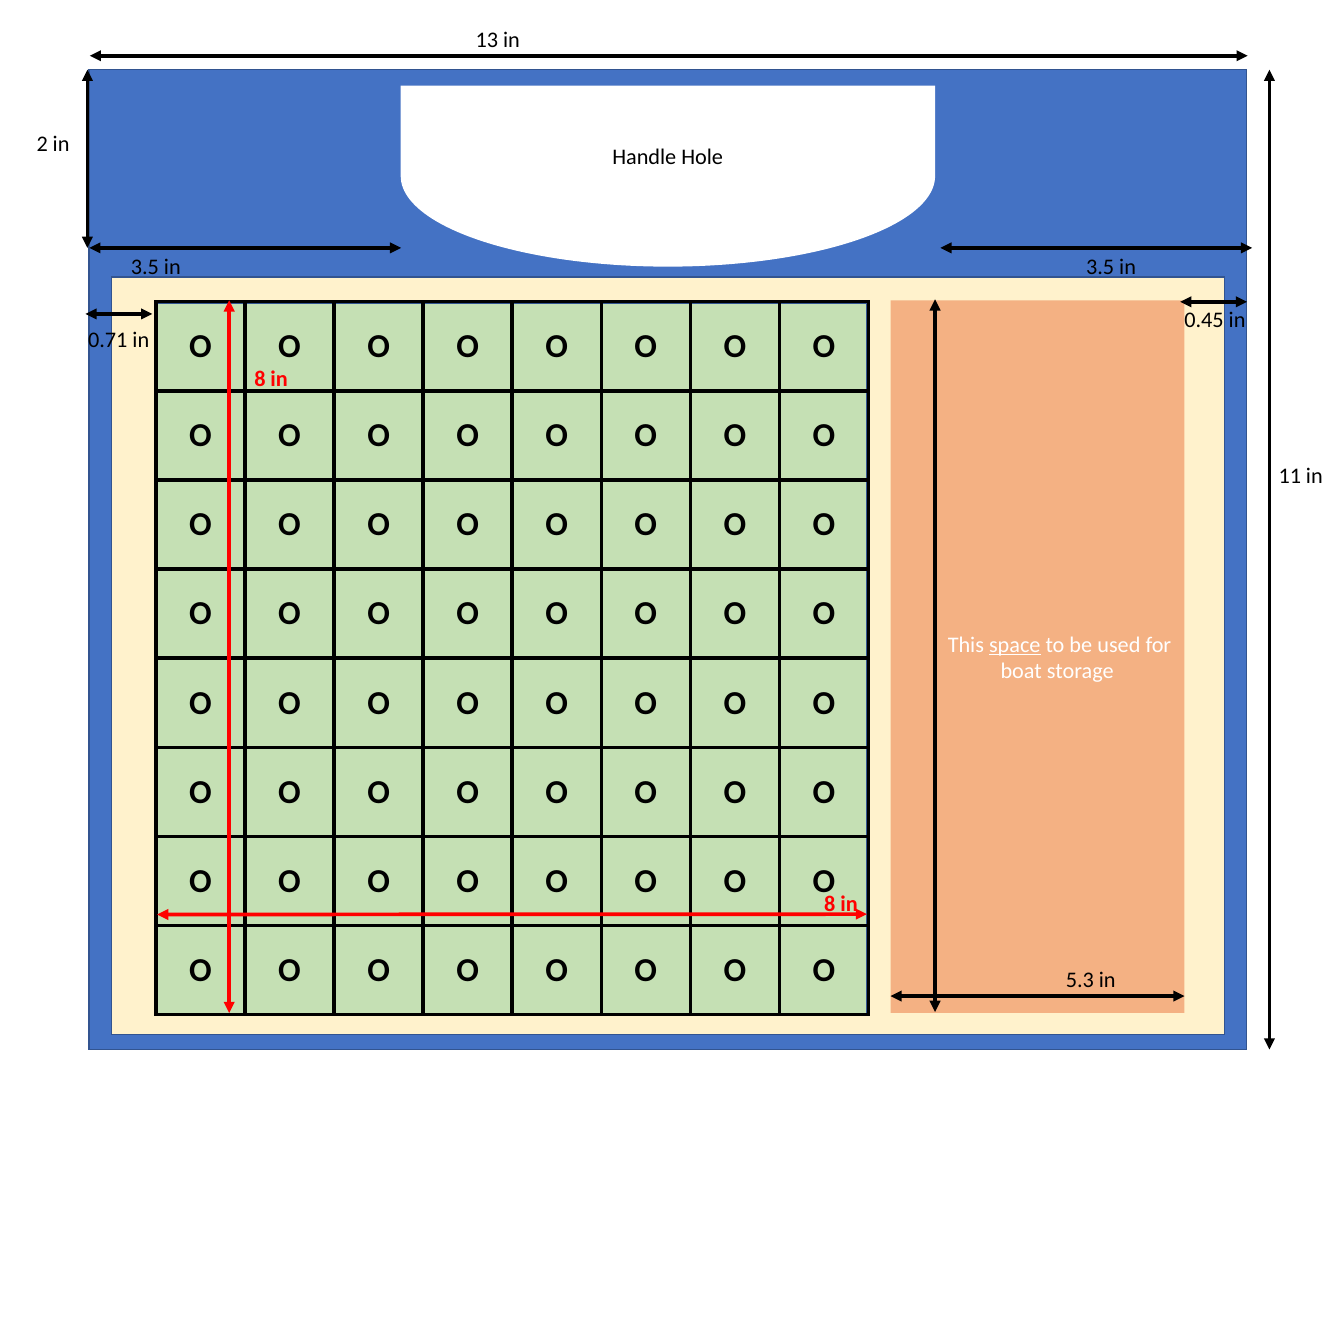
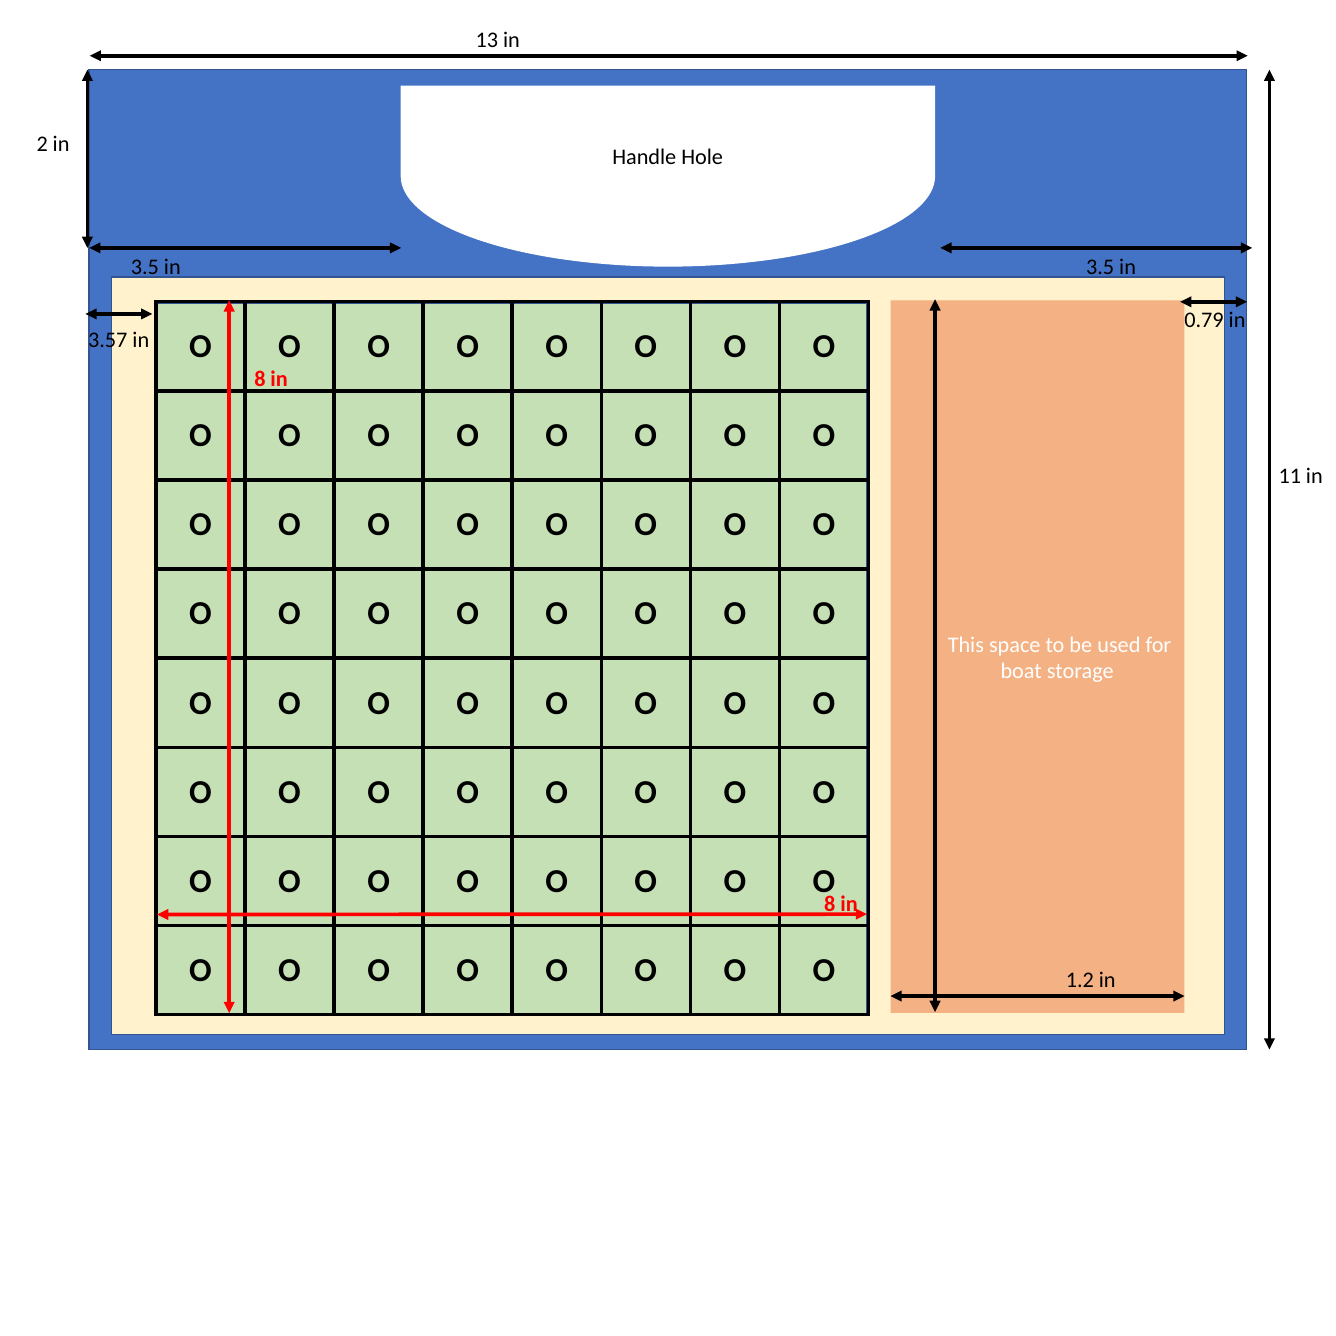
0.45: 0.45 -> 0.79
0.71: 0.71 -> 3.57
space underline: present -> none
5.3: 5.3 -> 1.2
